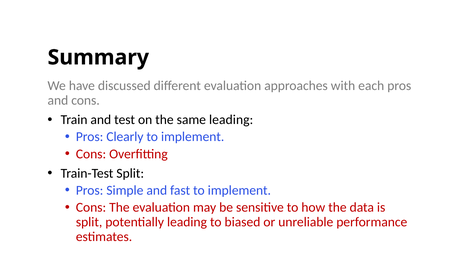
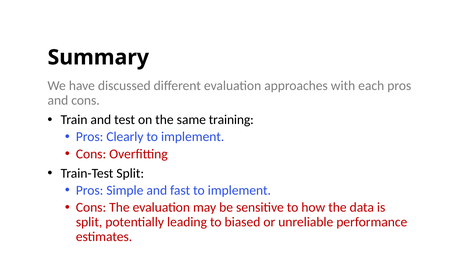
same leading: leading -> training
